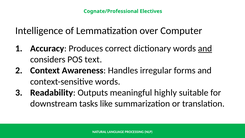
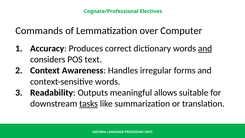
Intelligence: Intelligence -> Commands
highly: highly -> allows
tasks underline: none -> present
